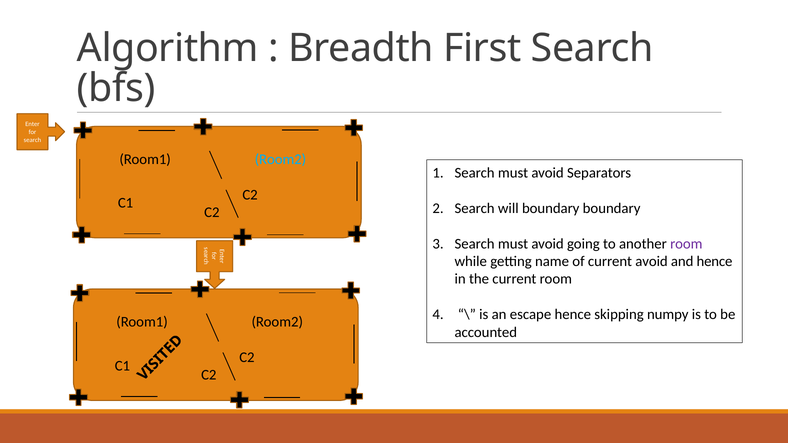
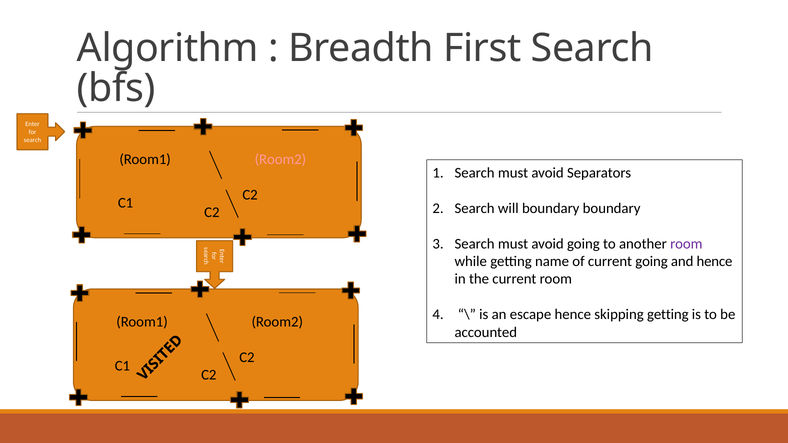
Room2 at (280, 159) colour: light blue -> pink
current avoid: avoid -> going
skipping numpy: numpy -> getting
